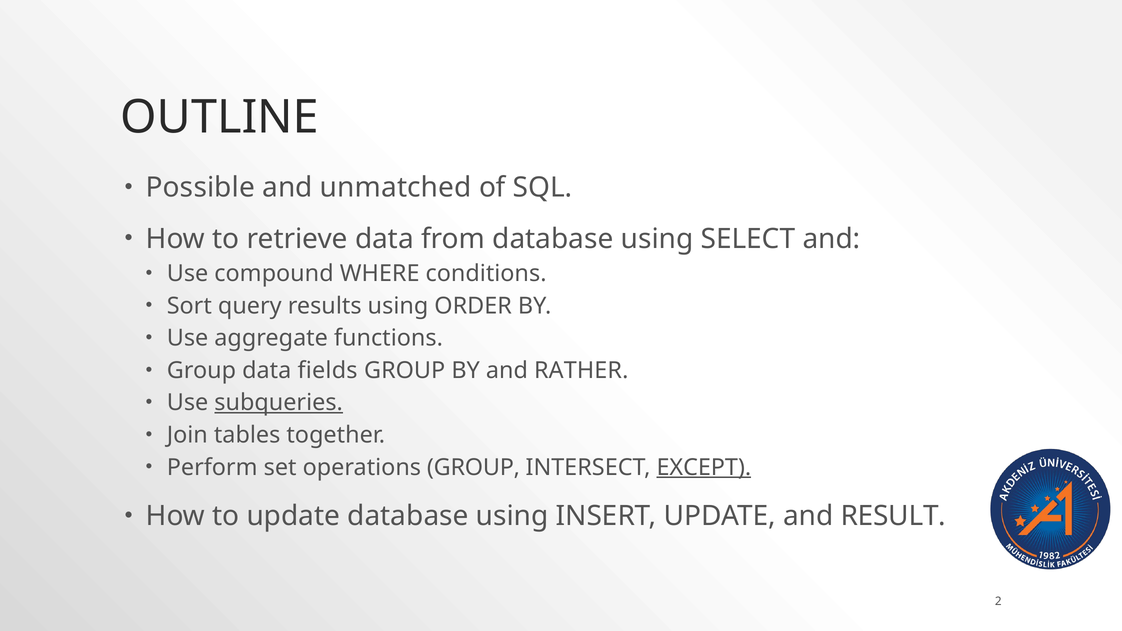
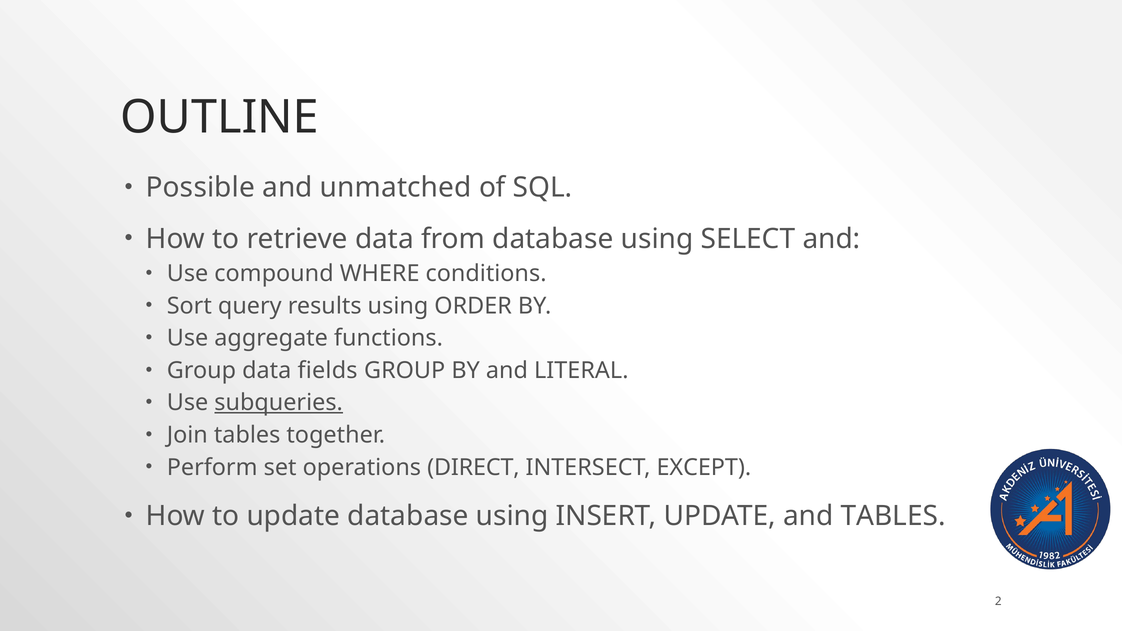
RATHER: RATHER -> LITERAL
operations GROUP: GROUP -> DIRECT
EXCEPT underline: present -> none
and RESULT: RESULT -> TABLES
